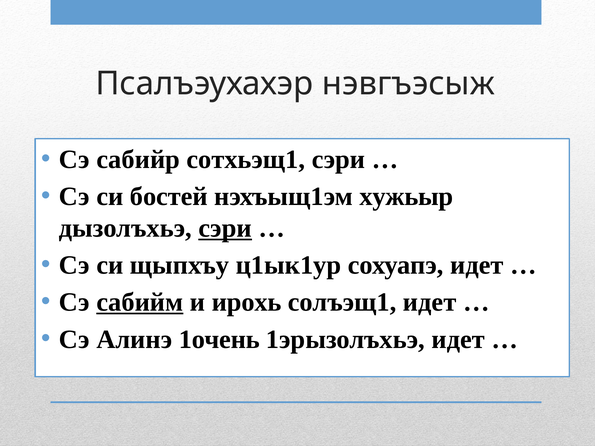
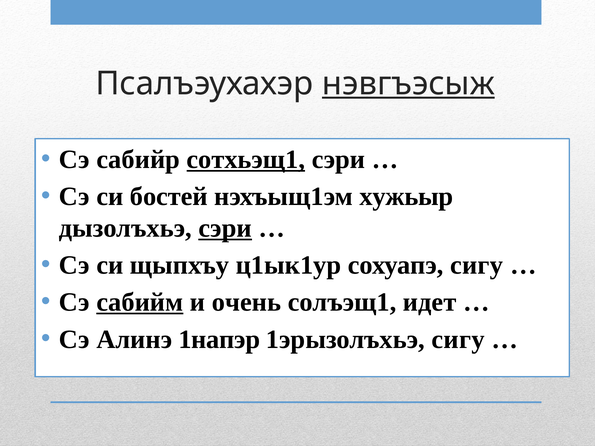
нэвгъэсыж underline: none -> present
сотхьэщ1 underline: none -> present
сохуапэ идет: идет -> сигу
ирохь: ирохь -> очень
1очень: 1очень -> 1напэр
1эрызолъхьэ идет: идет -> сигу
